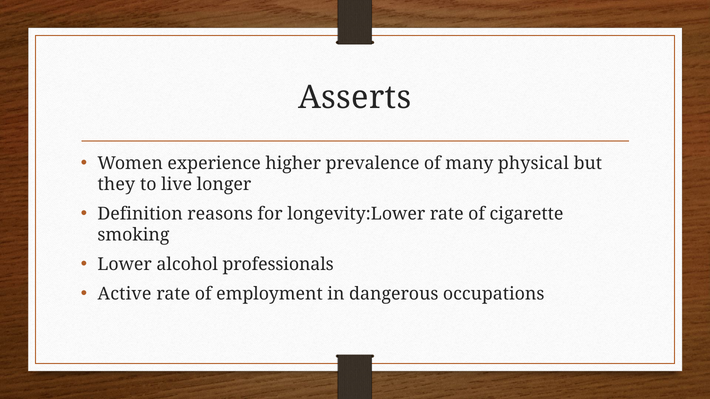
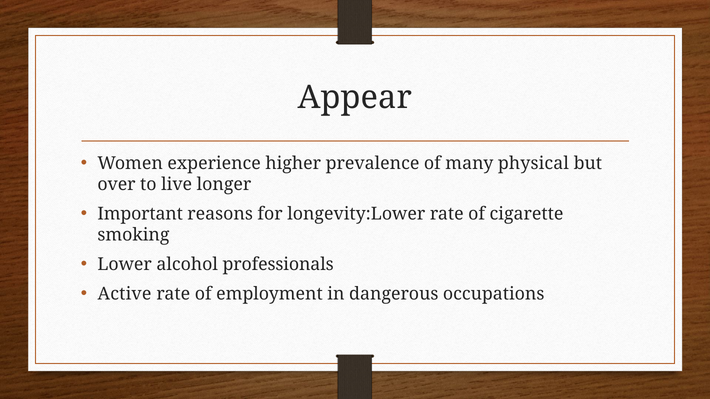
Asserts: Asserts -> Appear
they: they -> over
Definition: Definition -> Important
